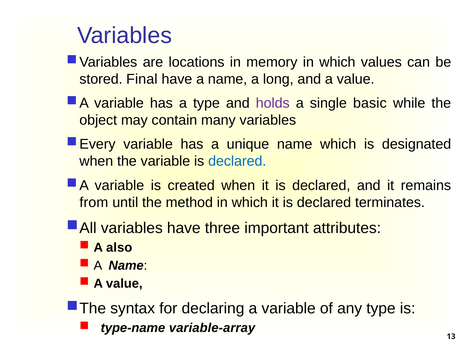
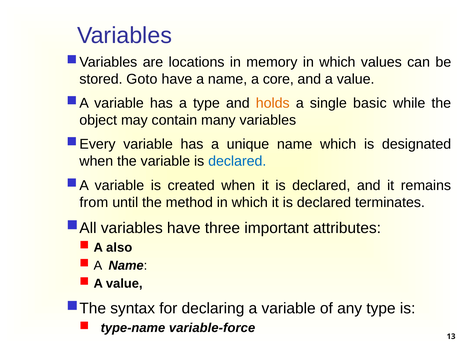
Final: Final -> Goto
long: long -> core
holds colour: purple -> orange
variable-array: variable-array -> variable-force
